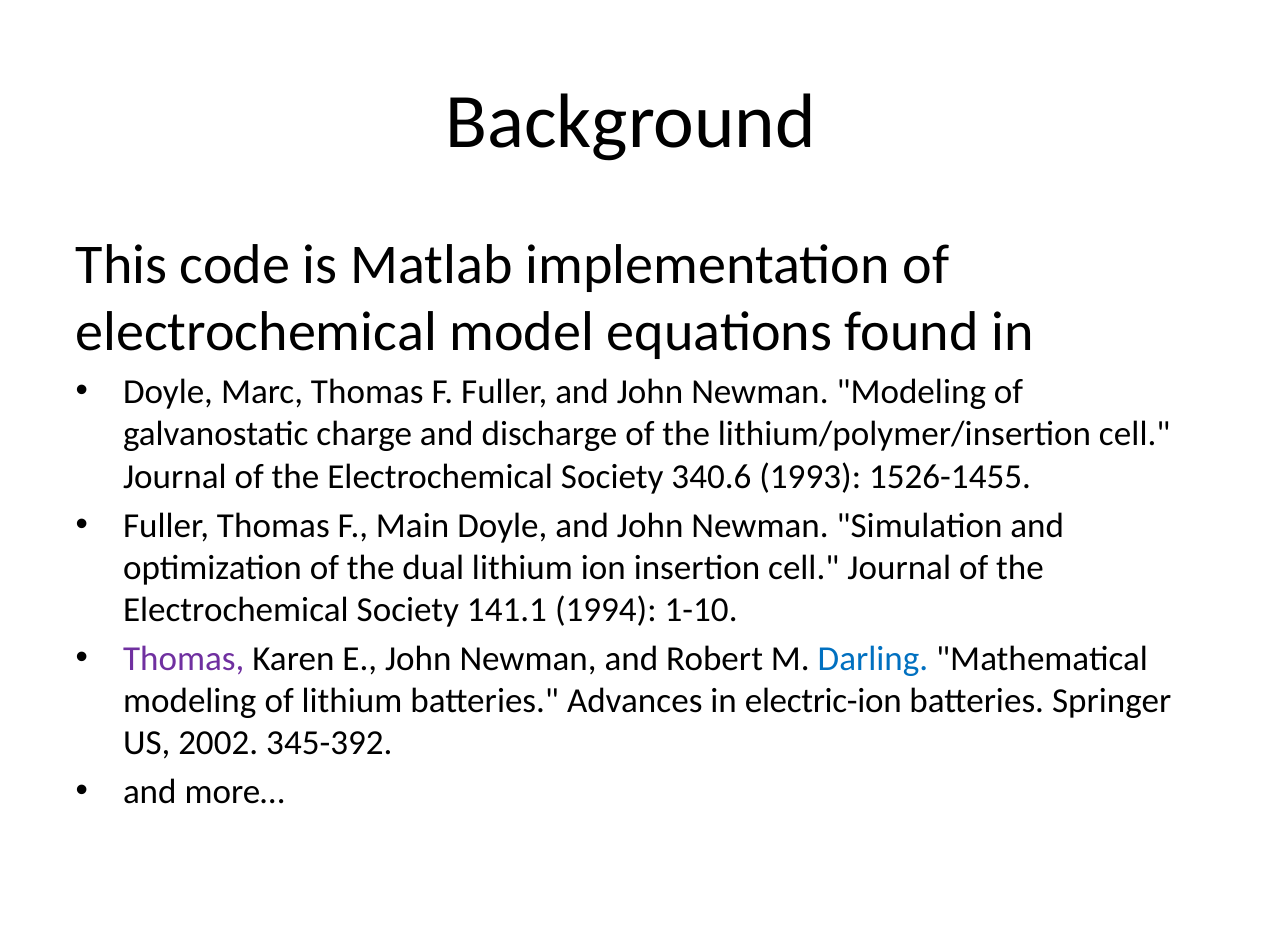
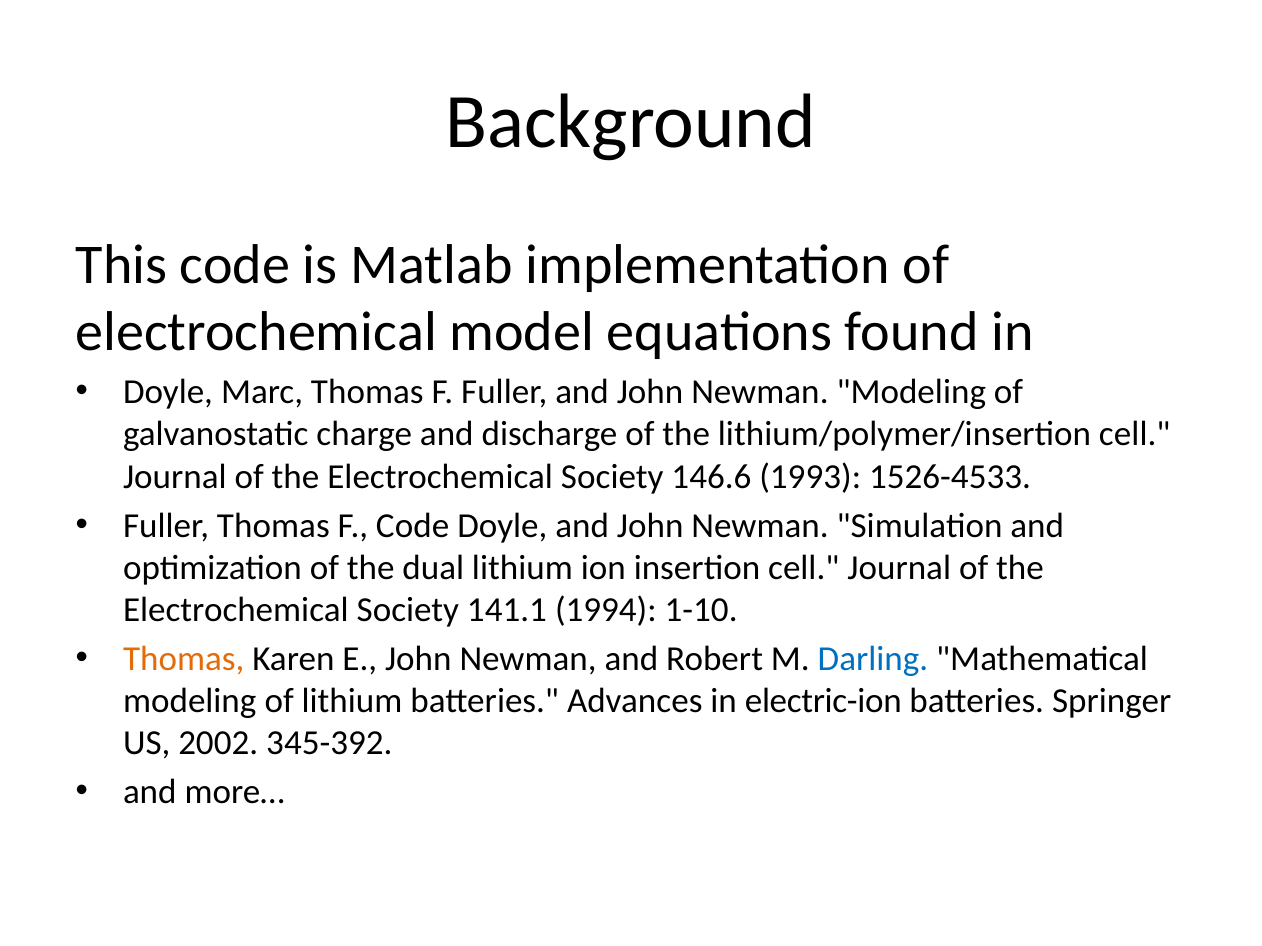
340.6: 340.6 -> 146.6
1526-1455: 1526-1455 -> 1526-4533
F Main: Main -> Code
Thomas at (184, 659) colour: purple -> orange
